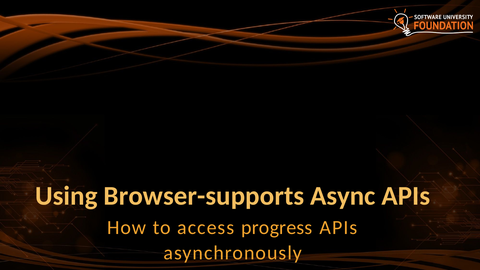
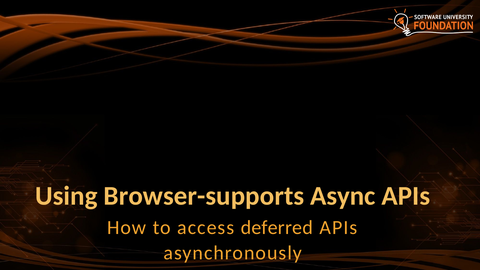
progress: progress -> deferred
